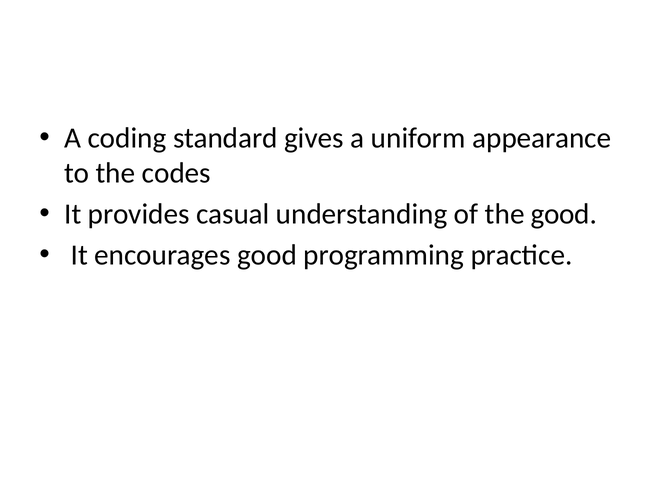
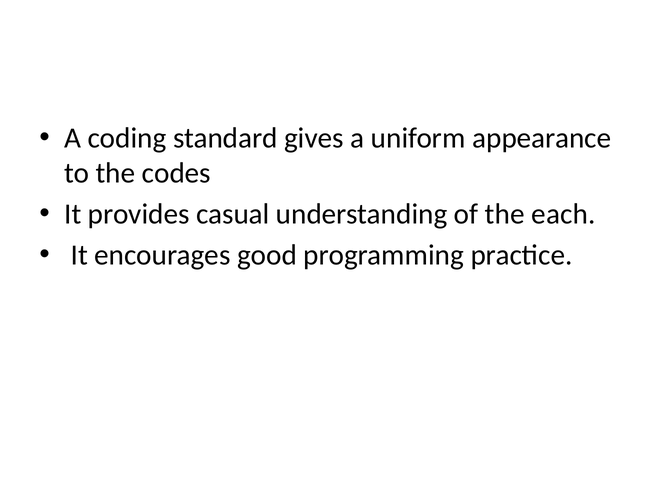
the good: good -> each
